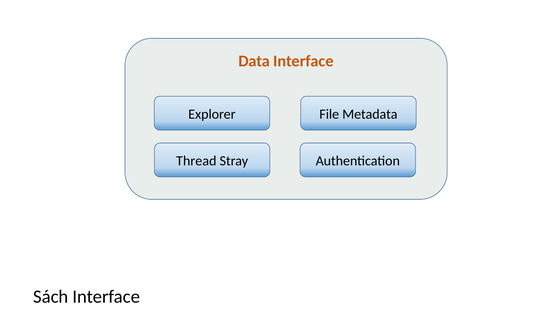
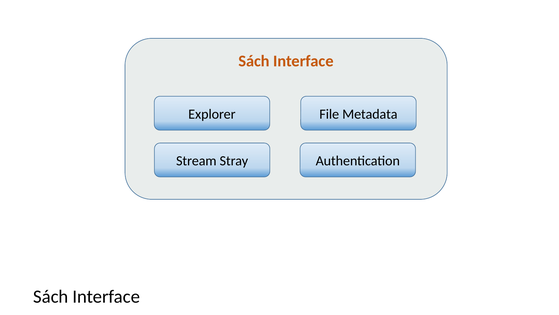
Data at (254, 61): Data -> Sách
Thread: Thread -> Stream
